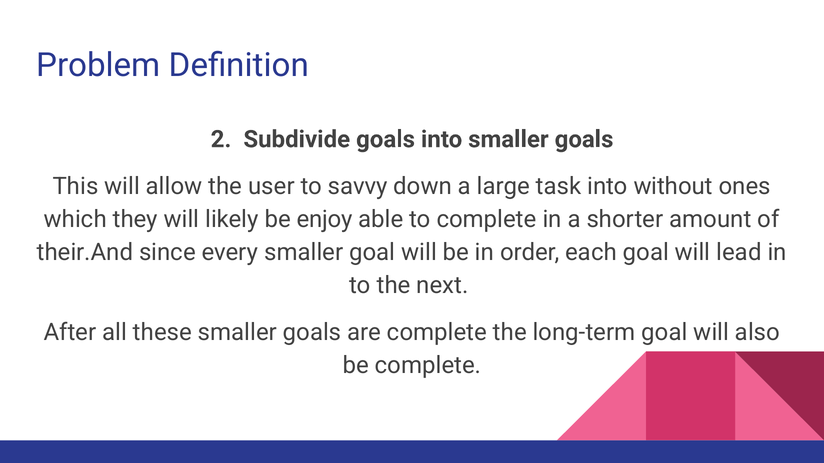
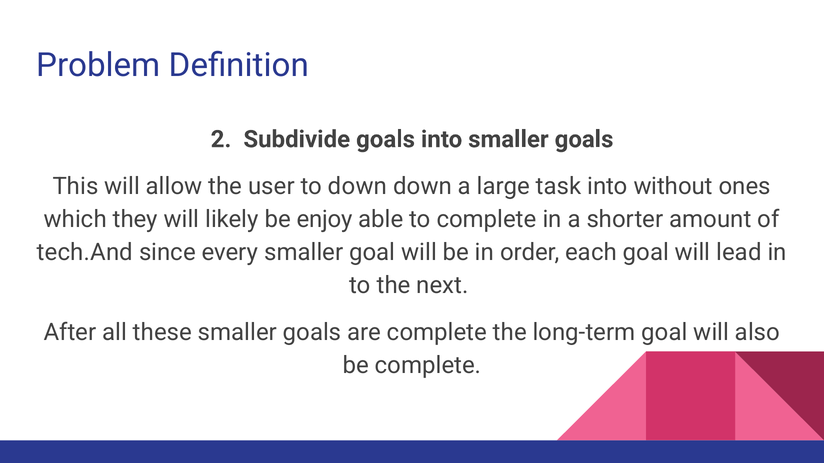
to savvy: savvy -> down
their.And: their.And -> tech.And
